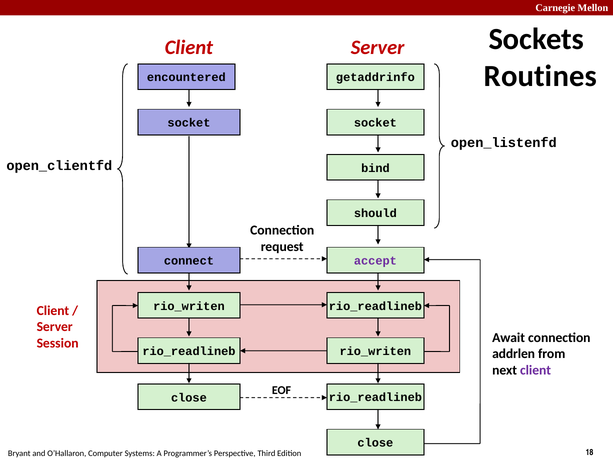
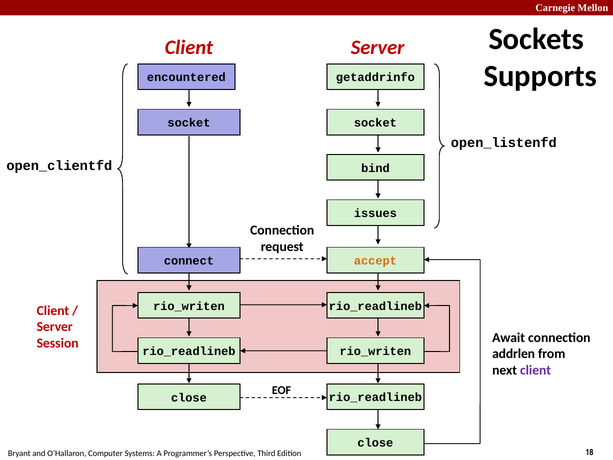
Routines: Routines -> Supports
should: should -> issues
accept colour: purple -> orange
